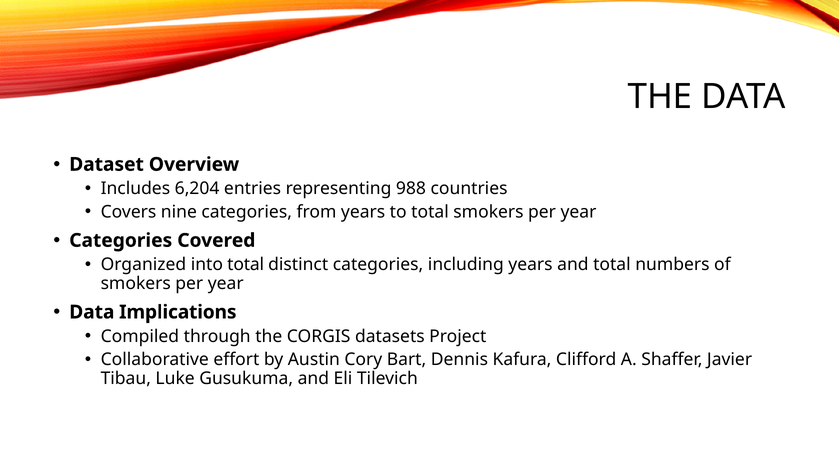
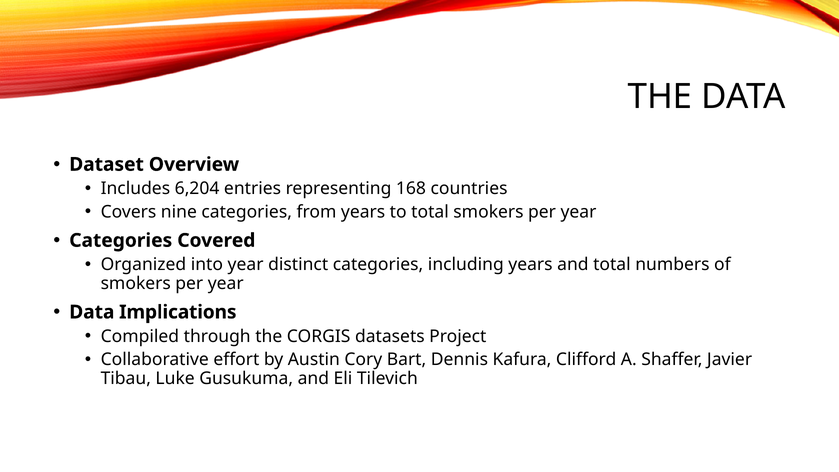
988: 988 -> 168
into total: total -> year
